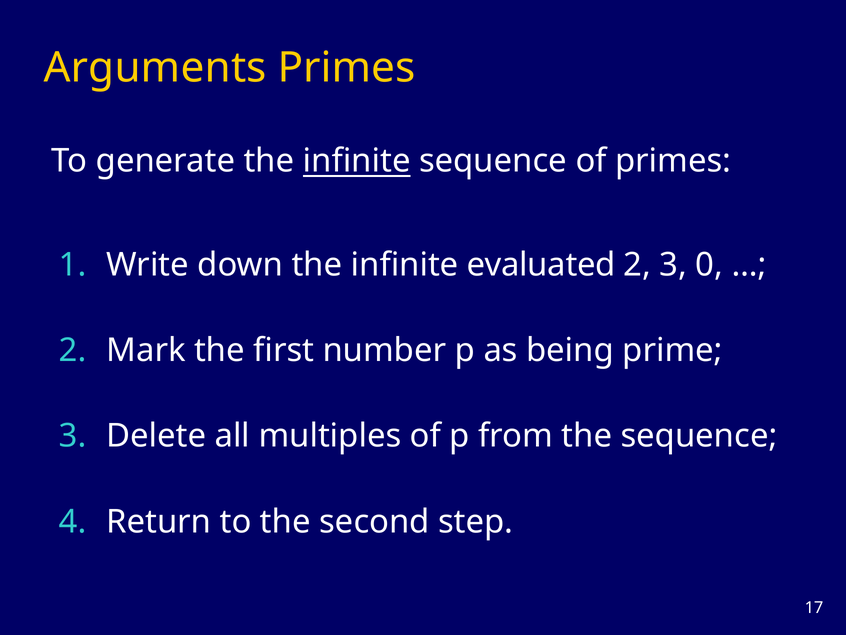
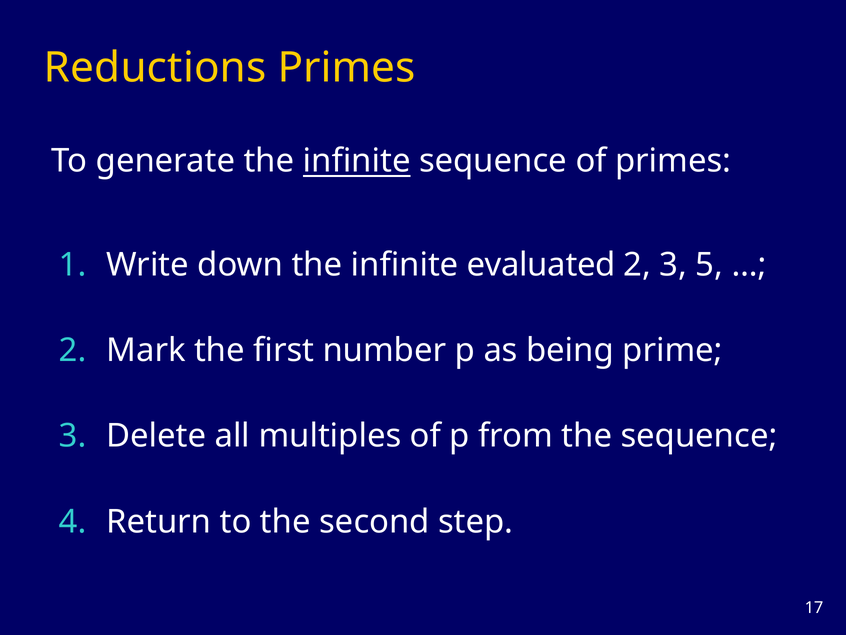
Arguments: Arguments -> Reductions
0: 0 -> 5
